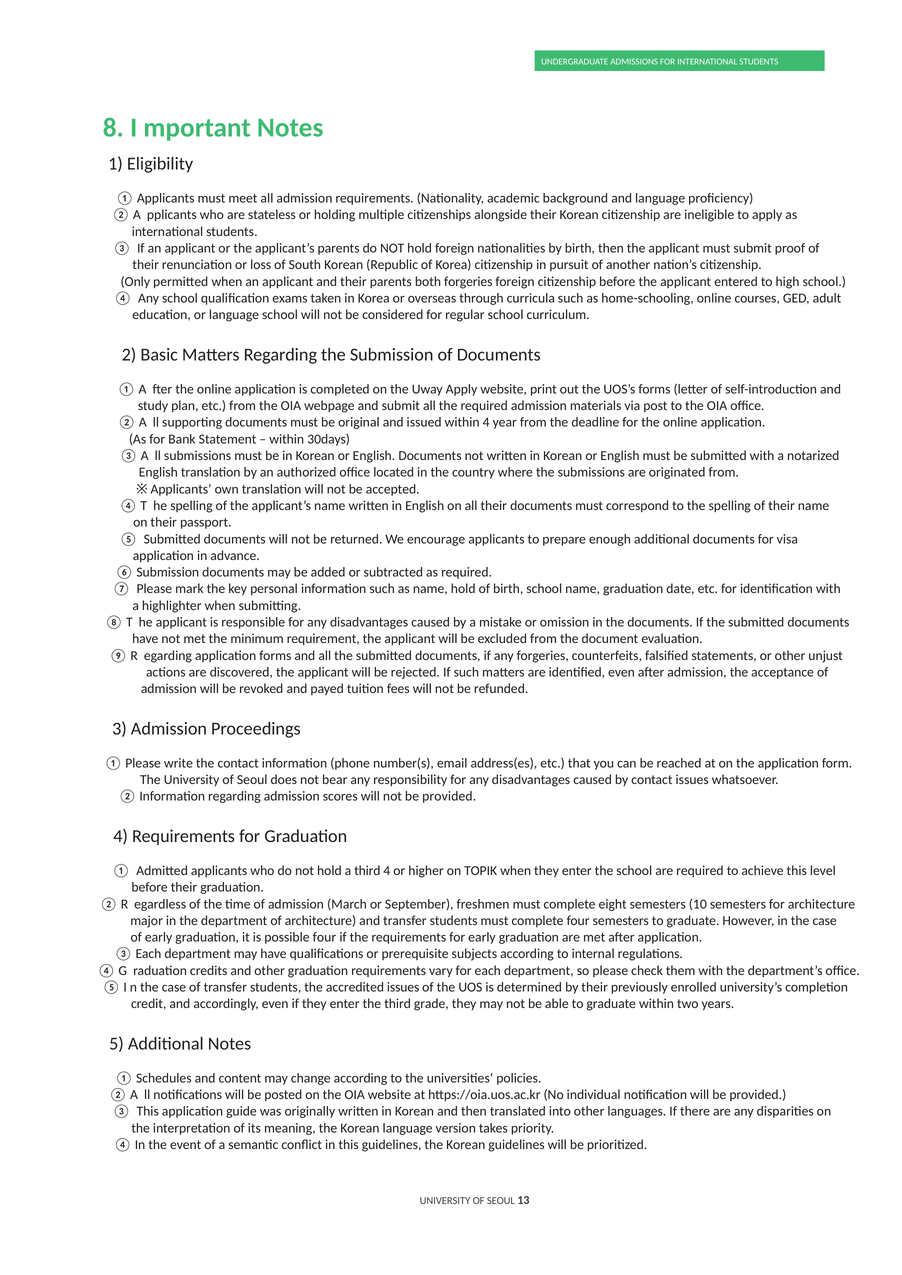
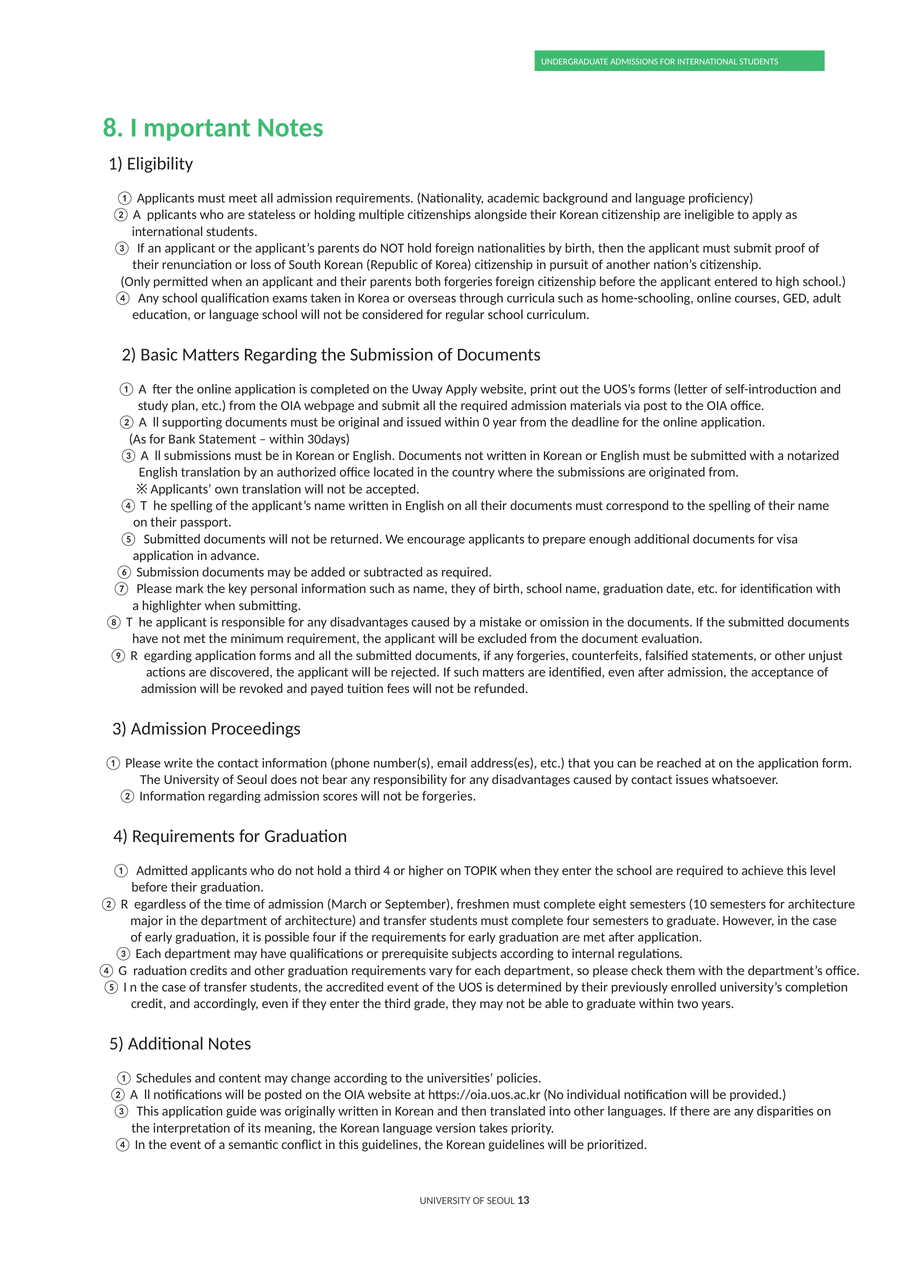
within 4: 4 -> 0
name hold: hold -> they
not be provided: provided -> forgeries
accredited issues: issues -> event
